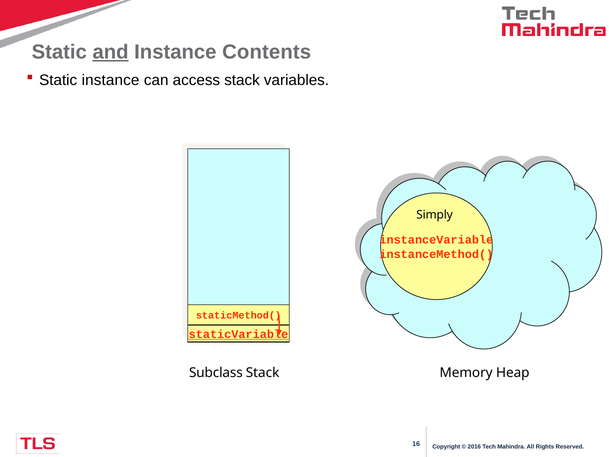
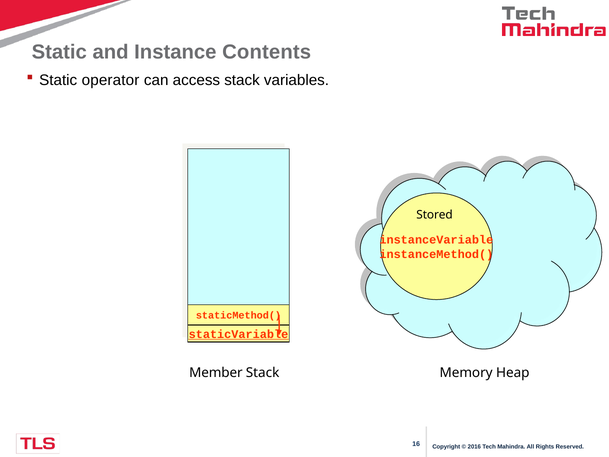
and underline: present -> none
Static instance: instance -> operator
Simply: Simply -> Stored
Subclass: Subclass -> Member
